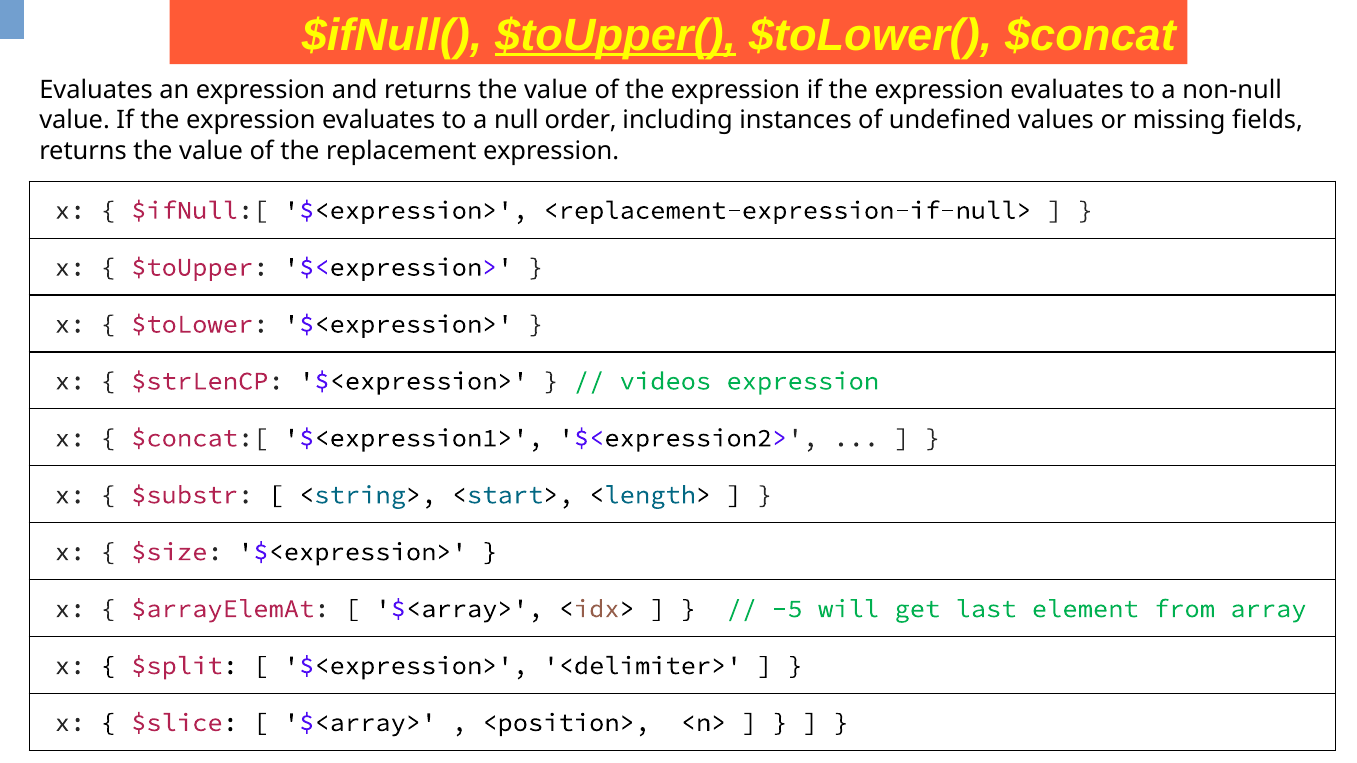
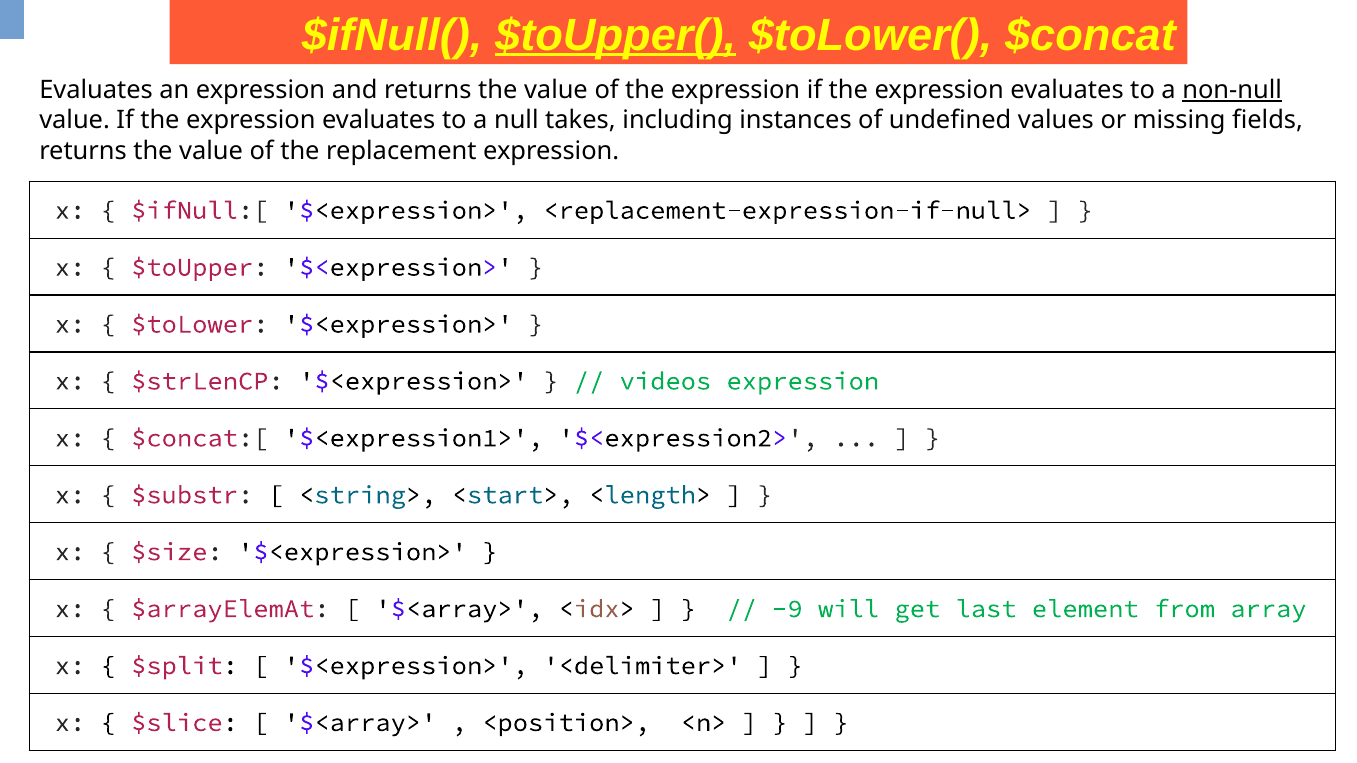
non-null underline: none -> present
order: order -> takes
-5: -5 -> -9
